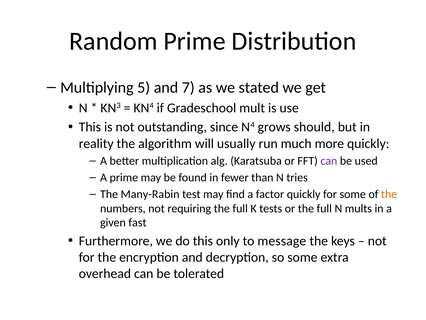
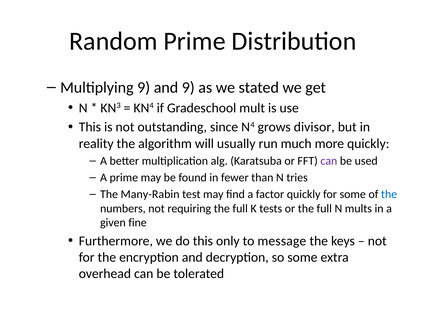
Multiplying 5: 5 -> 9
and 7: 7 -> 9
should: should -> divisor
the at (389, 194) colour: orange -> blue
fast: fast -> fine
